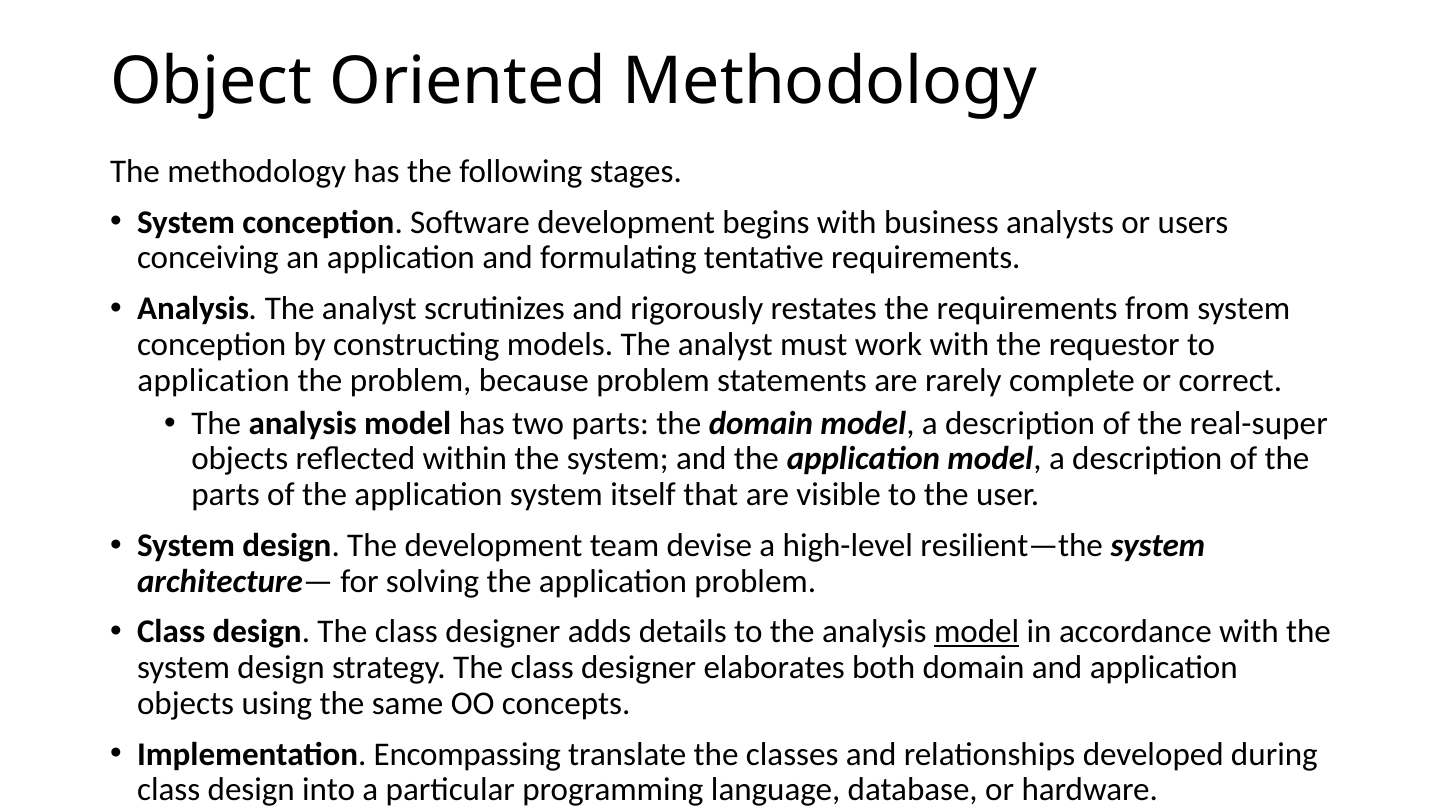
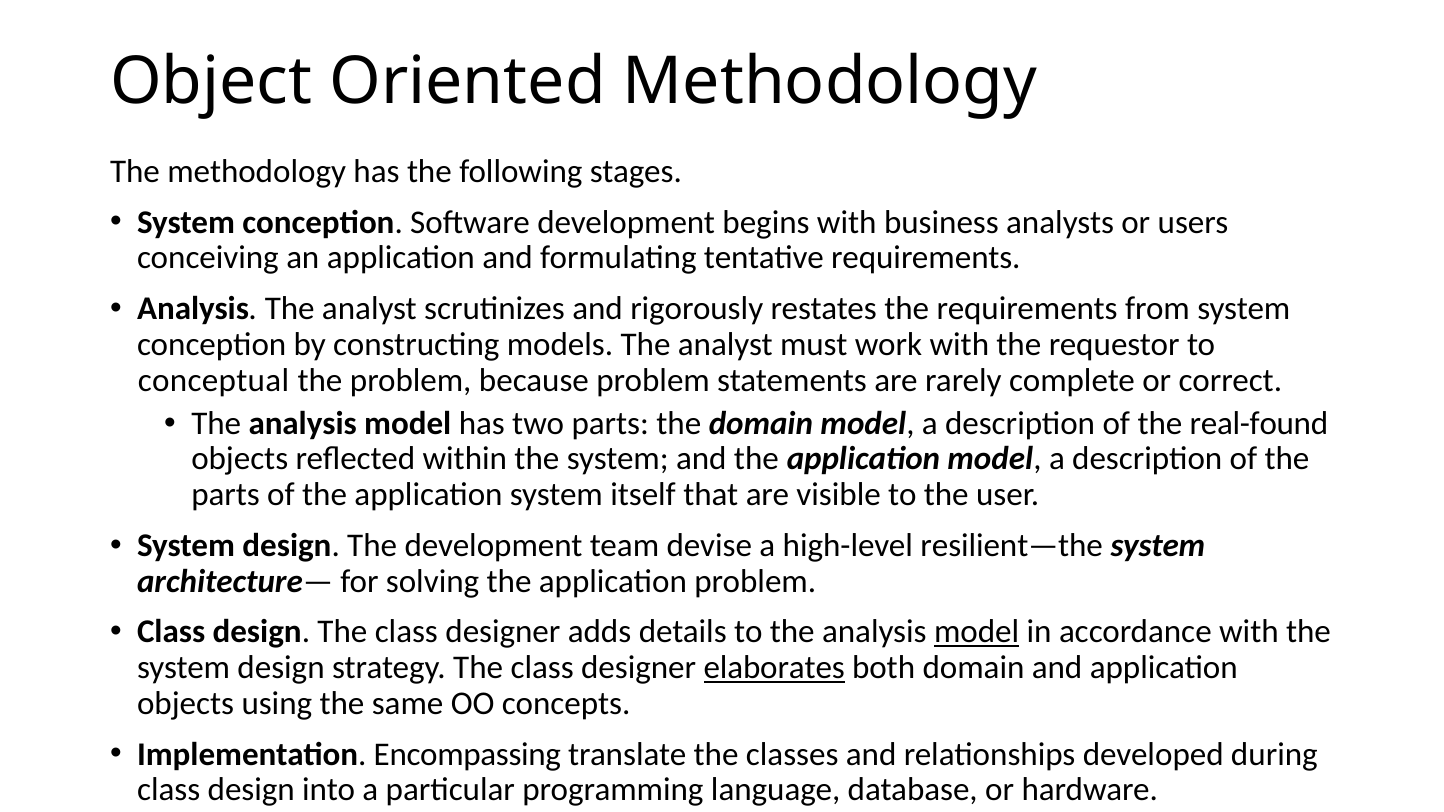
application at (214, 380): application -> conceptual
real-super: real-super -> real-found
elaborates underline: none -> present
